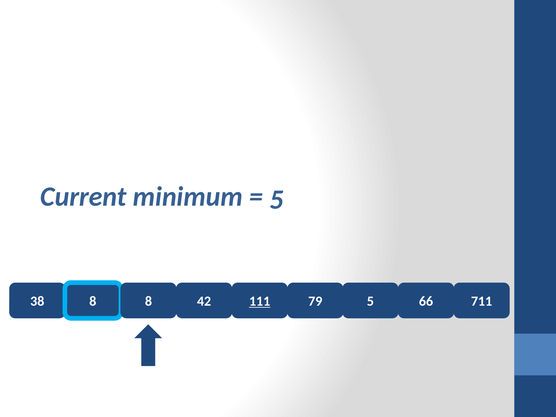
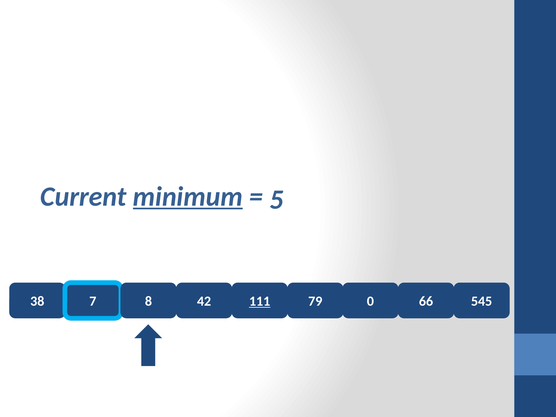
minimum underline: none -> present
38 8: 8 -> 7
79 5: 5 -> 0
711: 711 -> 545
